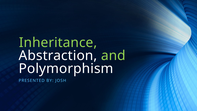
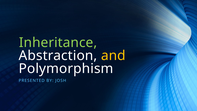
and colour: light green -> yellow
